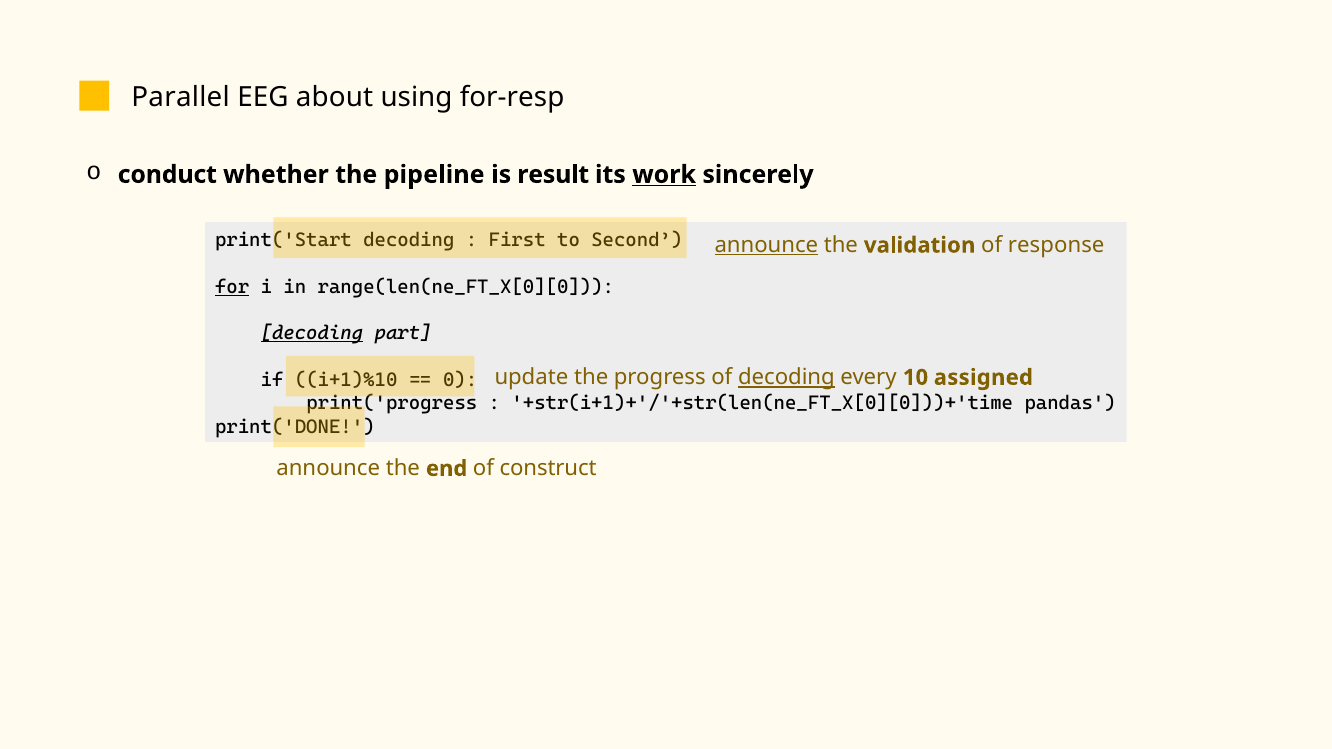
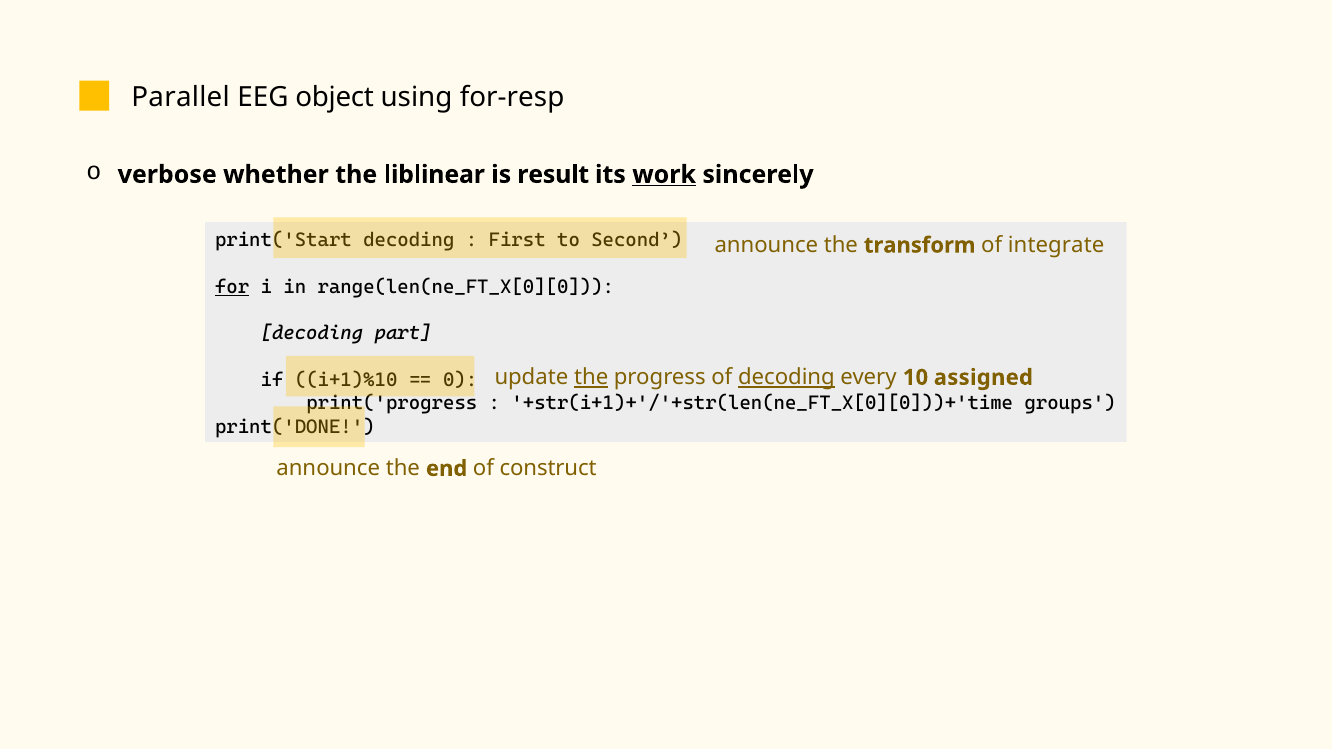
about: about -> object
conduct: conduct -> verbose
pipeline: pipeline -> liblinear
announce at (766, 245) underline: present -> none
validation: validation -> transform
response: response -> integrate
decoding at (312, 334) underline: present -> none
the at (591, 378) underline: none -> present
pandas: pandas -> groups
